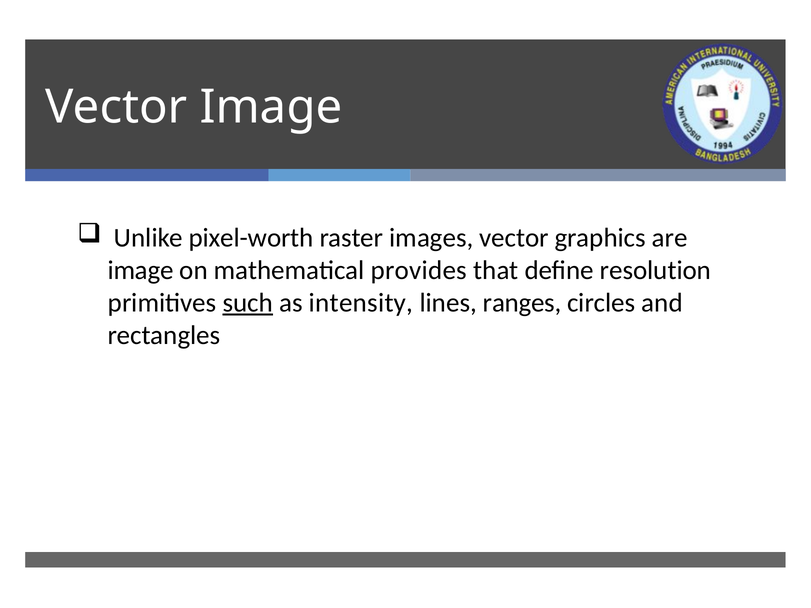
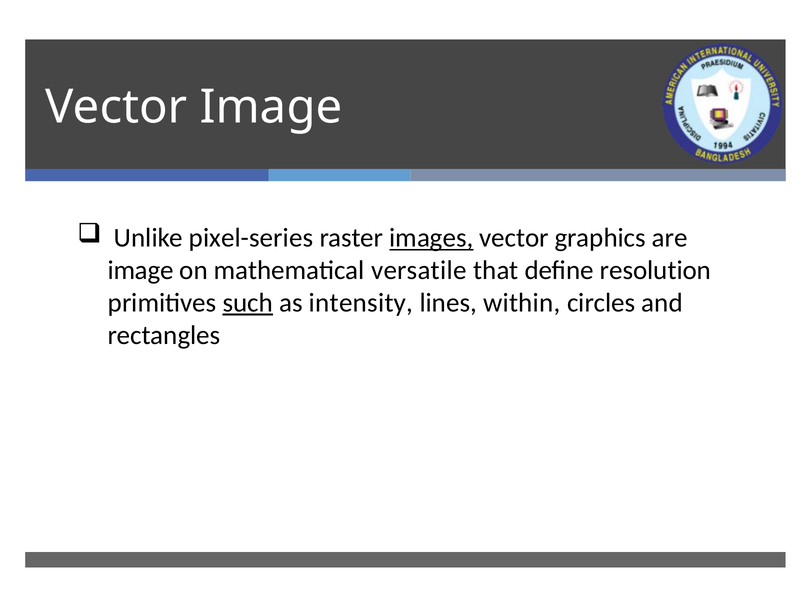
pixel-worth: pixel-worth -> pixel-series
images underline: none -> present
provides: provides -> versatile
ranges: ranges -> within
